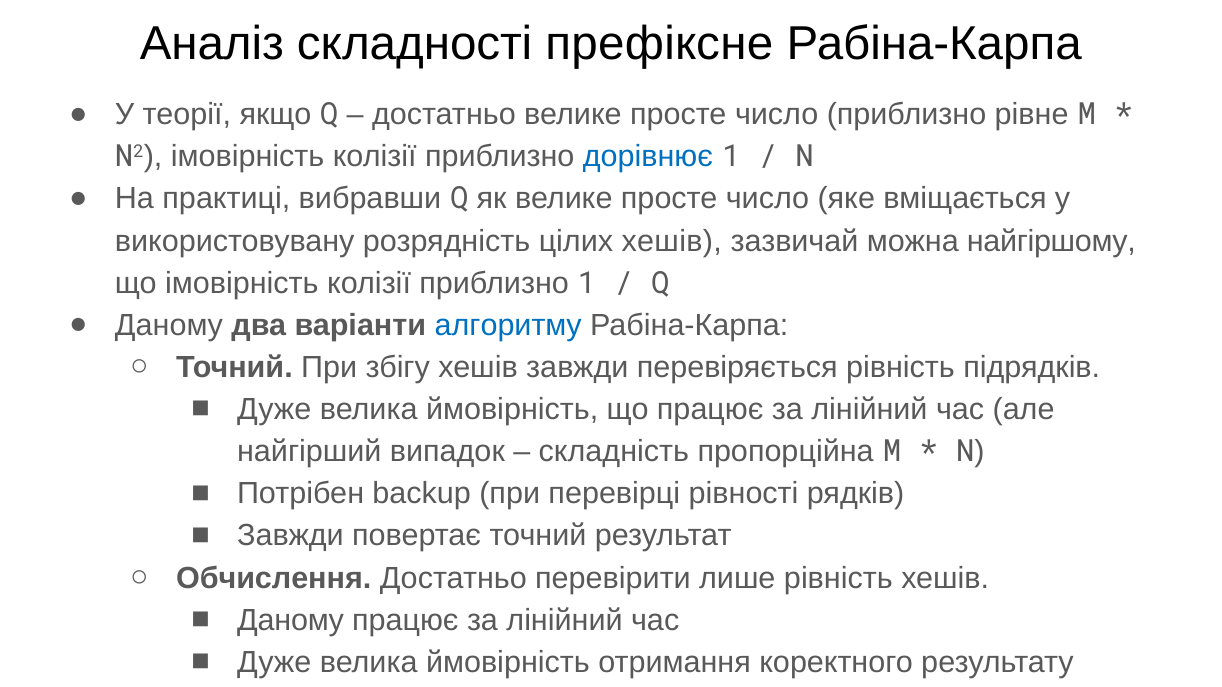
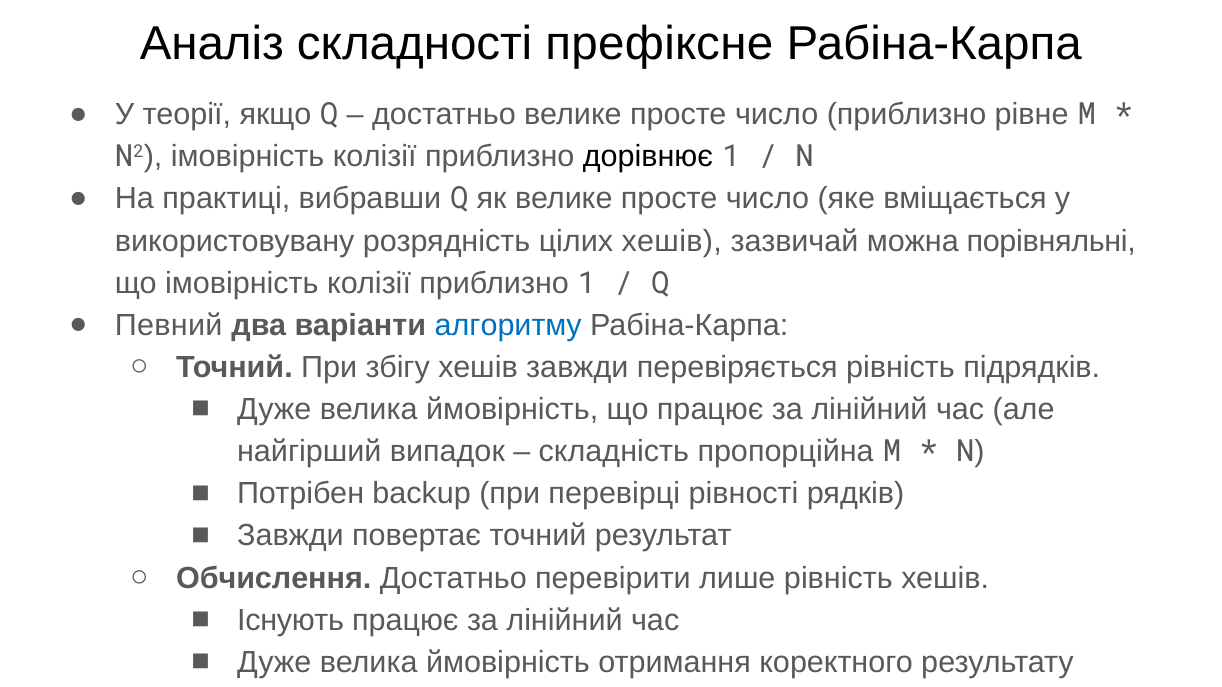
дорівнює colour: blue -> black
найгіршому: найгіршому -> порівняльні
Даному at (169, 325): Даному -> Певний
Даному at (291, 620): Даному -> Існують
